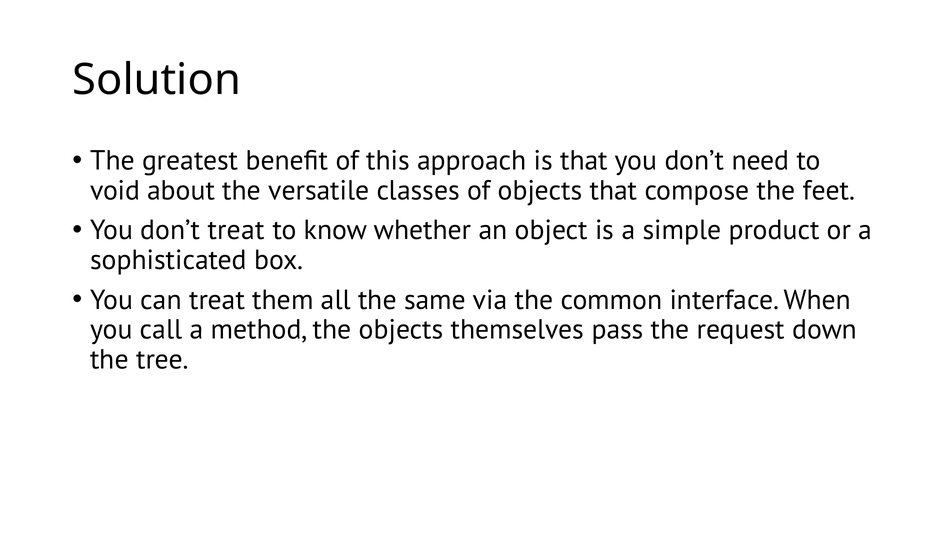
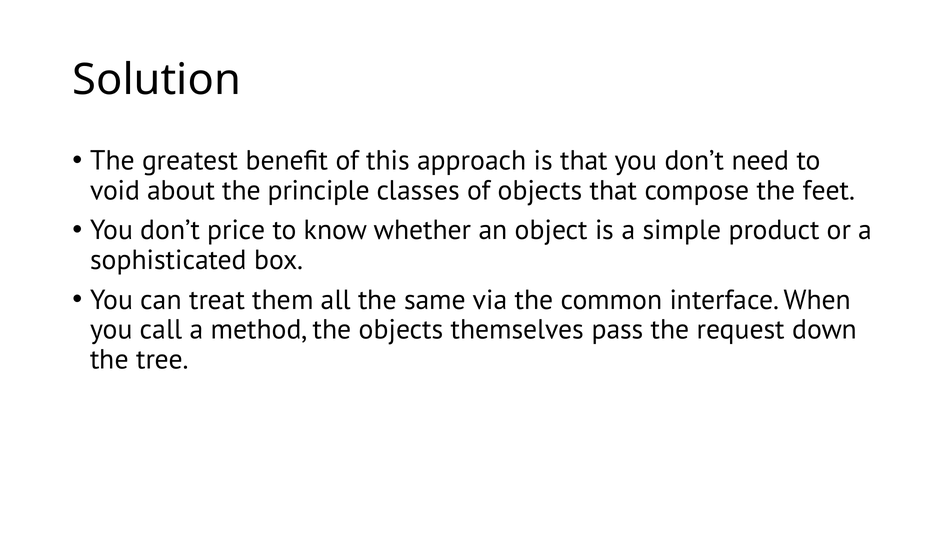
versatile: versatile -> principle
don’t treat: treat -> price
